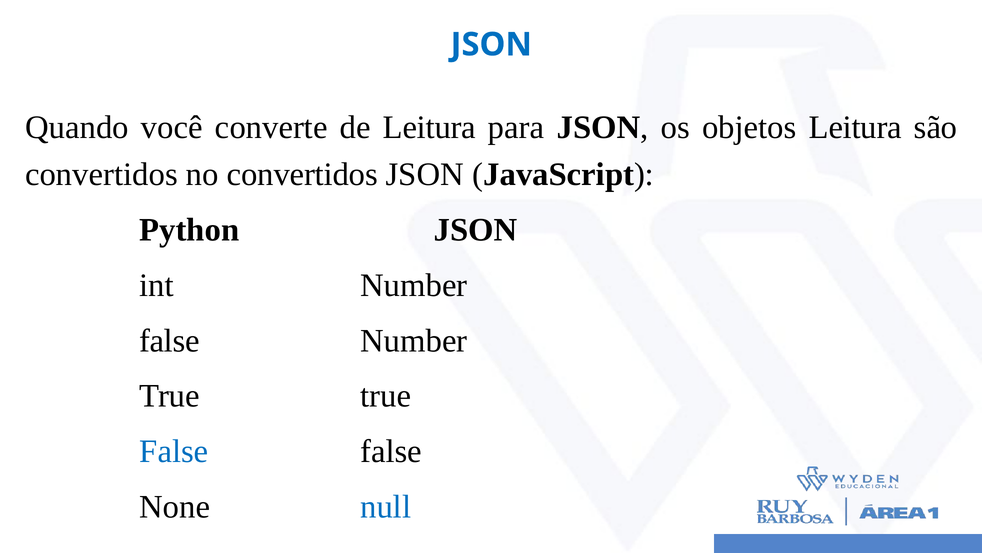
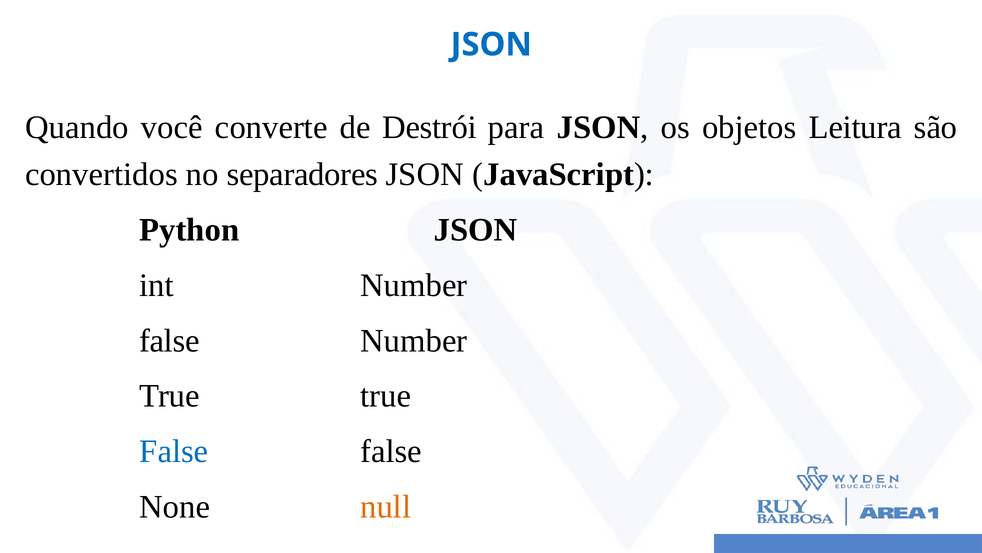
de Leitura: Leitura -> Destrói
no convertidos: convertidos -> separadores
null colour: blue -> orange
